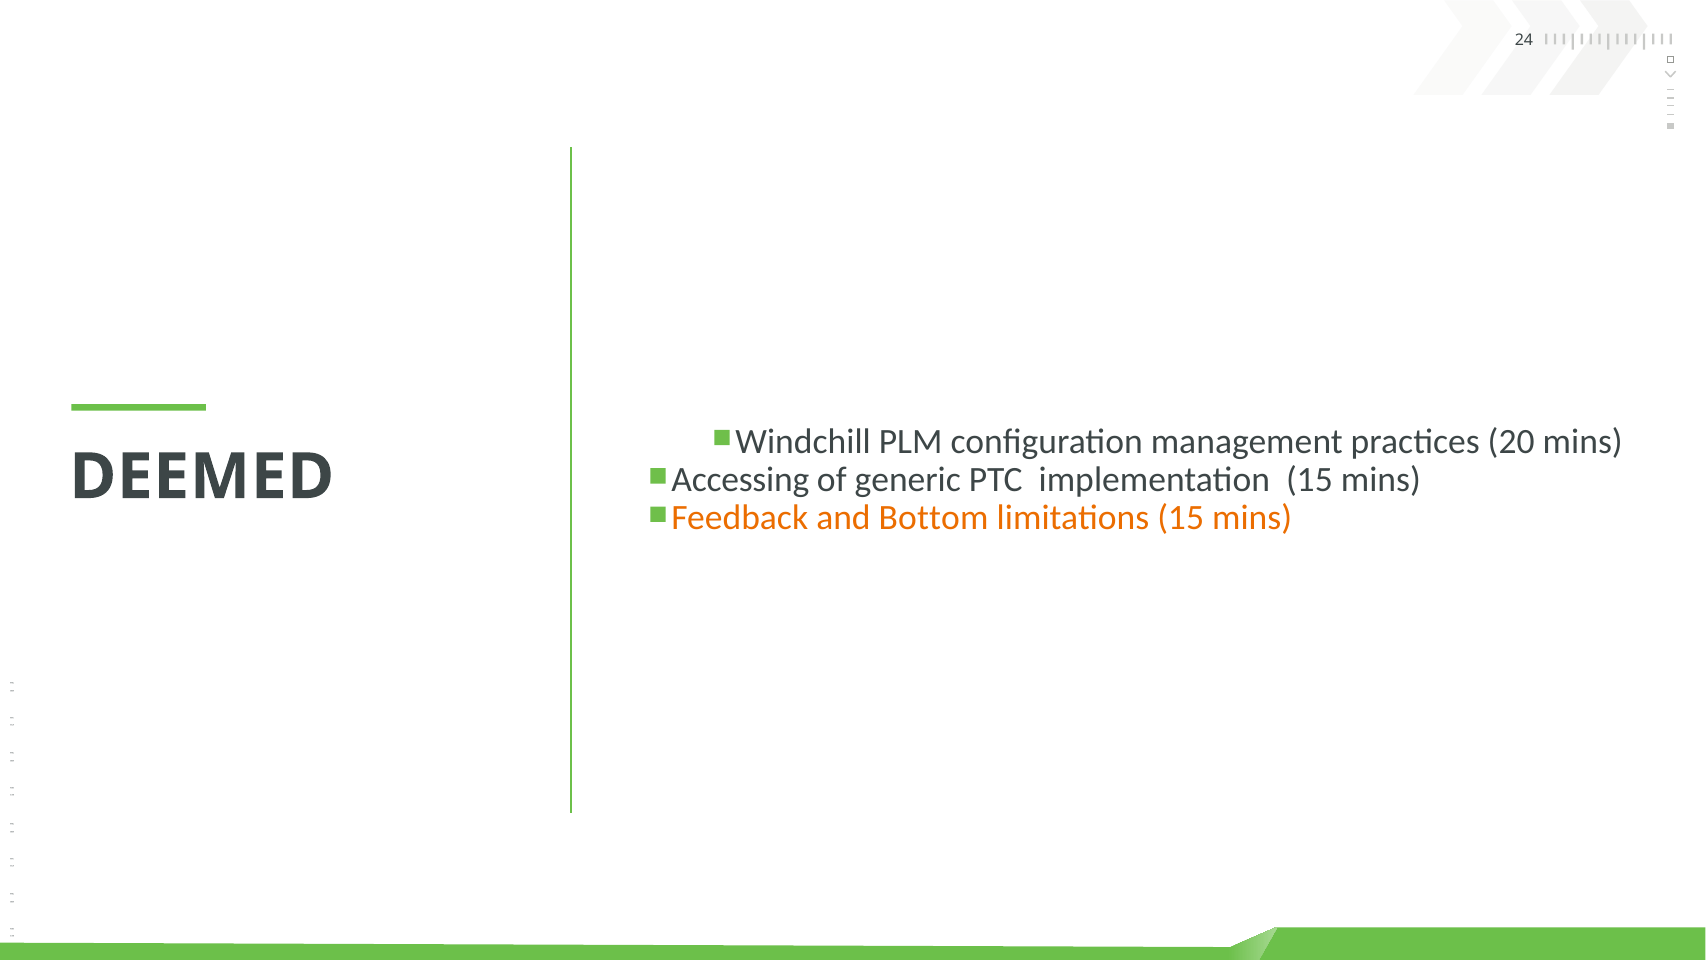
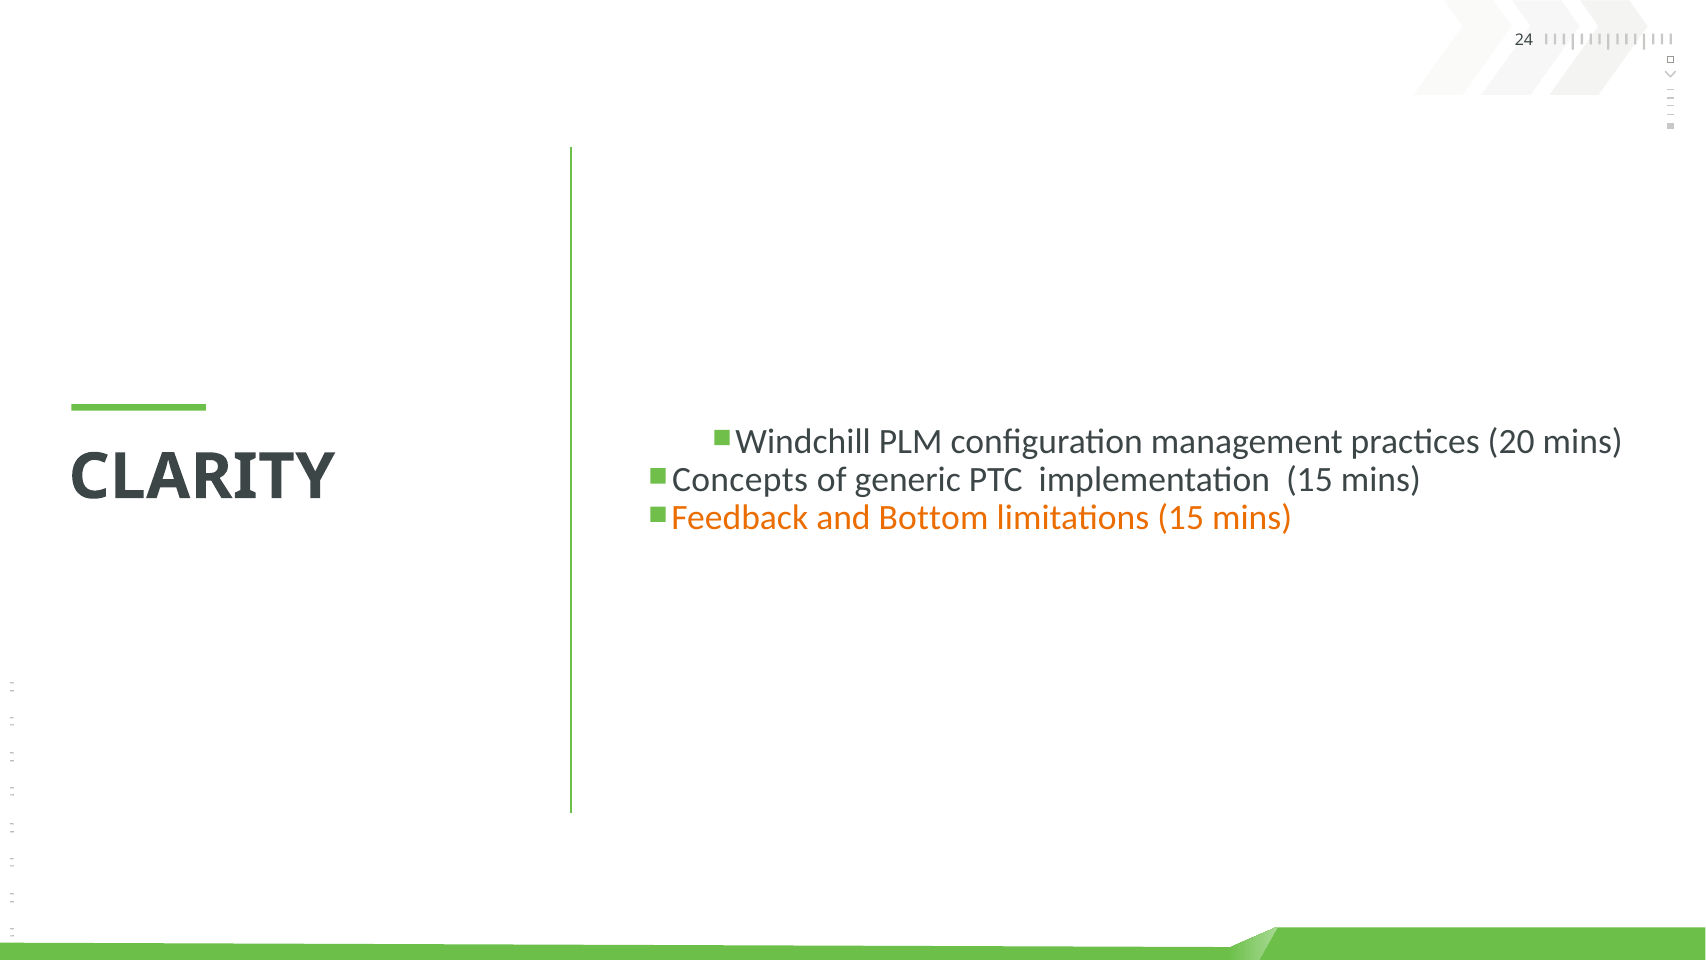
Accessing: Accessing -> Concepts
DEEMED: DEEMED -> CLARITY
